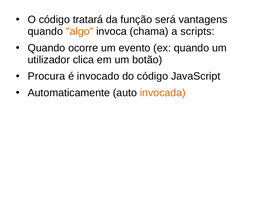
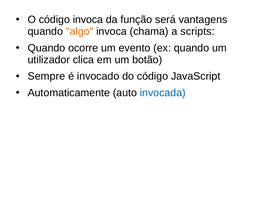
código tratará: tratará -> invoca
Procura: Procura -> Sempre
invocada colour: orange -> blue
